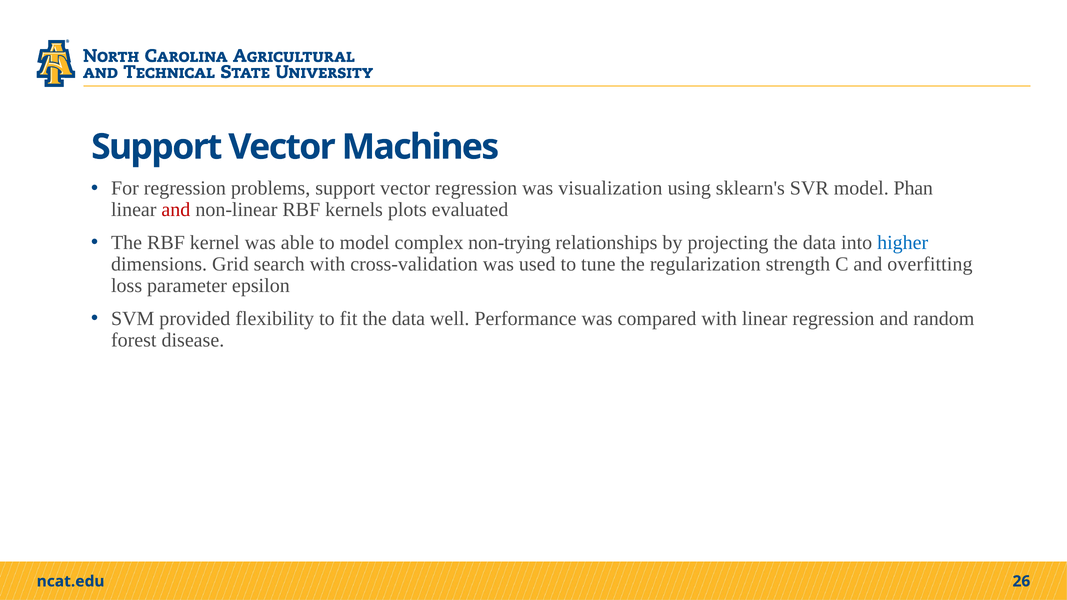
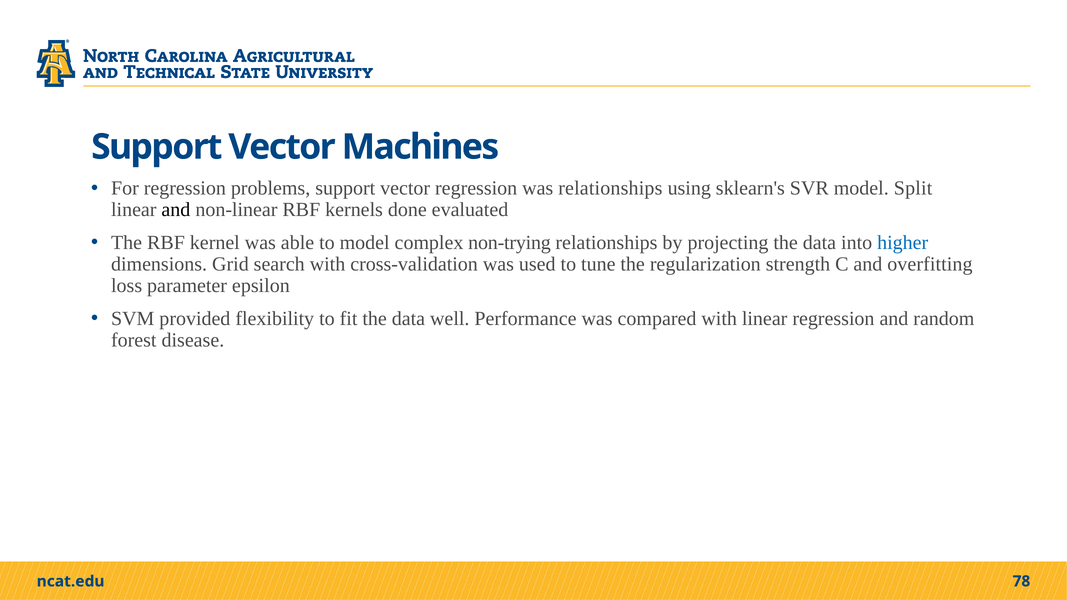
was visualization: visualization -> relationships
Phan: Phan -> Split
and at (176, 210) colour: red -> black
plots: plots -> done
26: 26 -> 78
